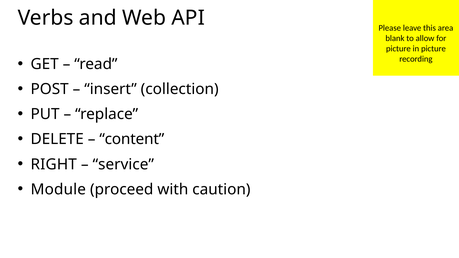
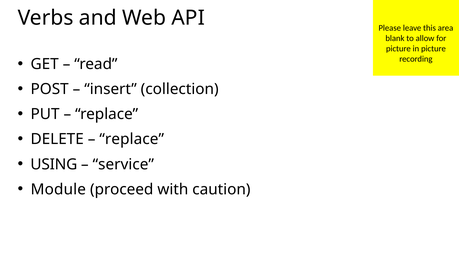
content at (132, 139): content -> replace
RIGHT: RIGHT -> USING
